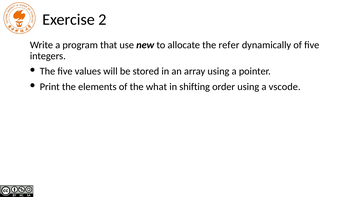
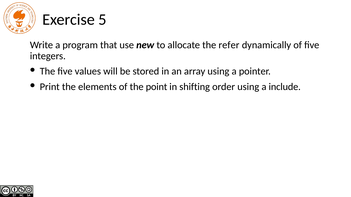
2: 2 -> 5
what: what -> point
vscode: vscode -> include
